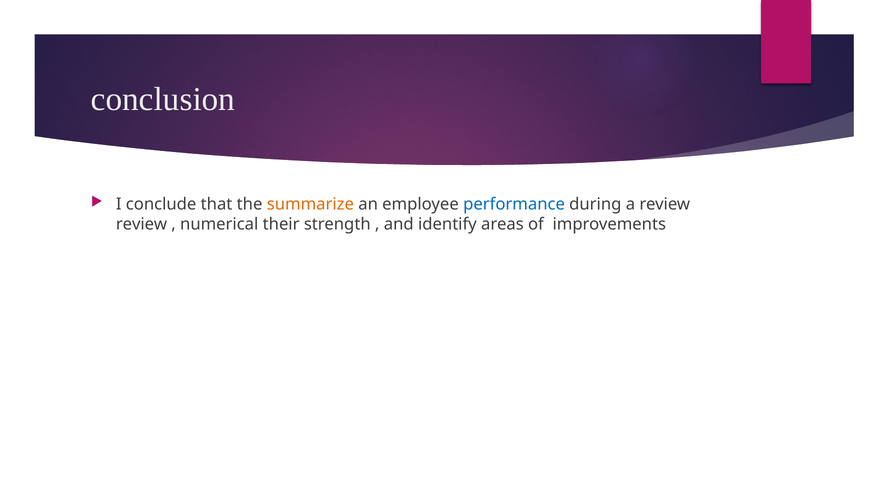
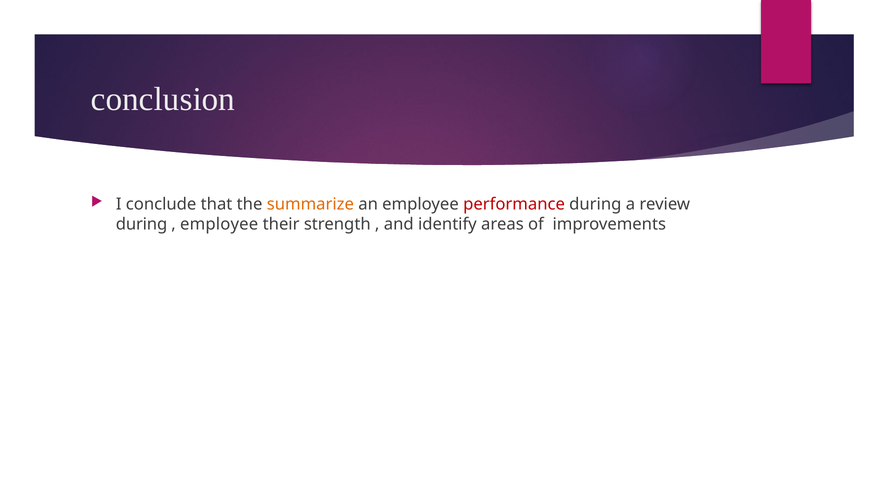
performance colour: blue -> red
review at (141, 224): review -> during
numerical at (219, 224): numerical -> employee
